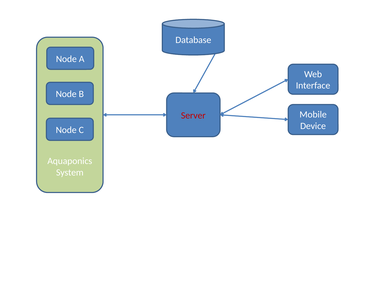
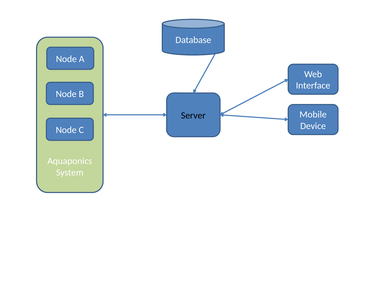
Server colour: red -> black
